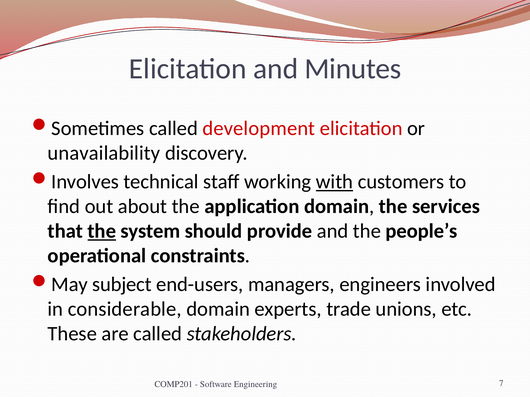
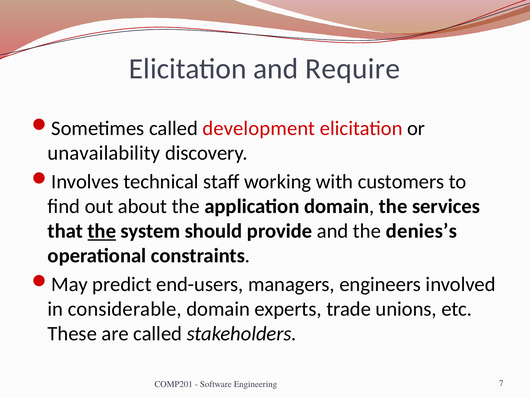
Minutes: Minutes -> Require
with underline: present -> none
people’s: people’s -> denies’s
subject: subject -> predict
